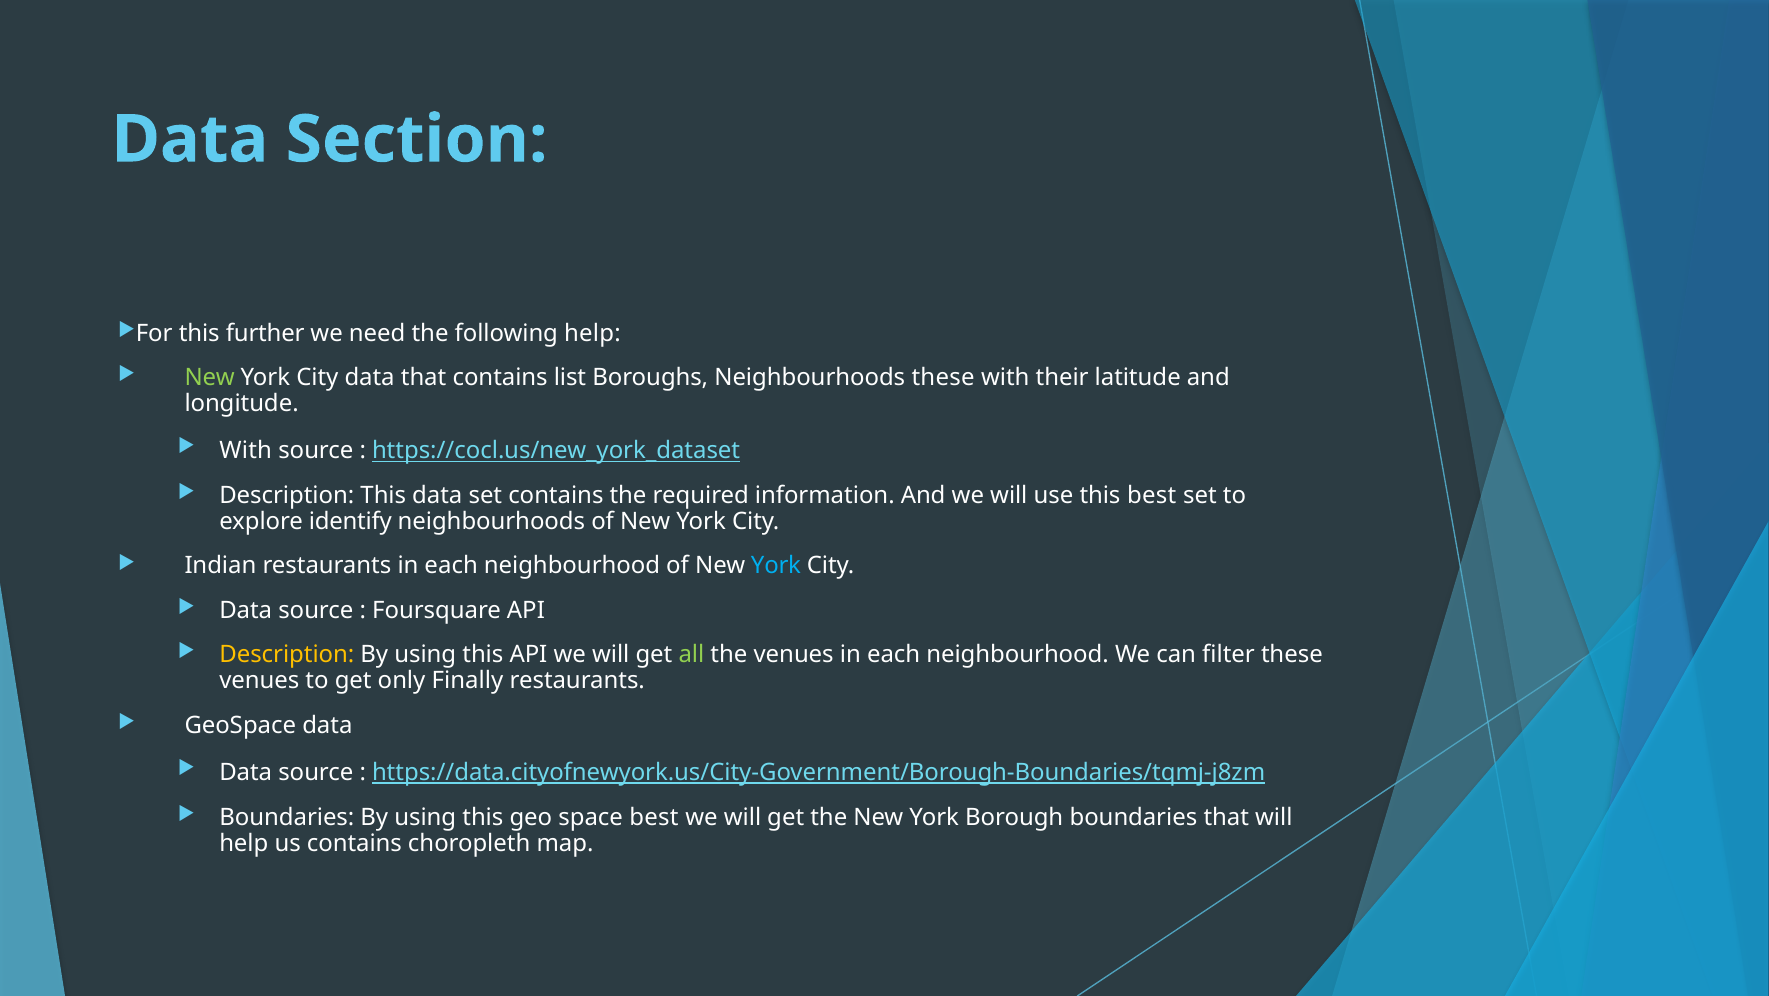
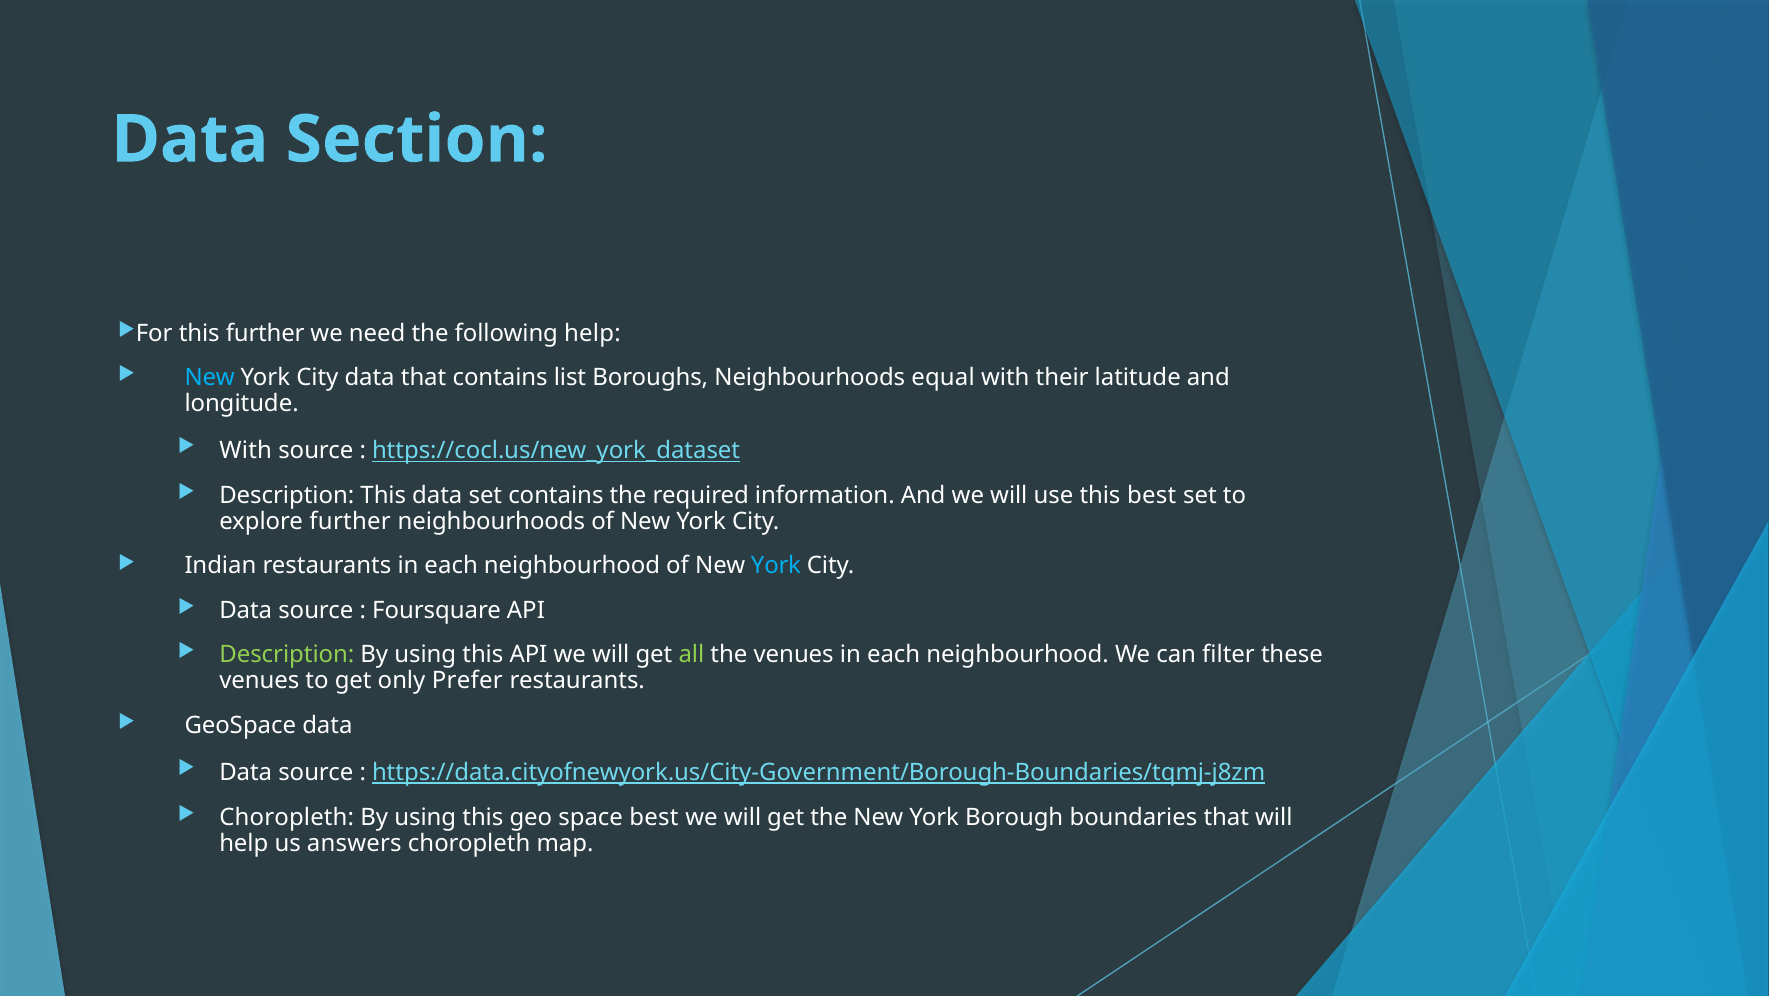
New at (210, 377) colour: light green -> light blue
Neighbourhoods these: these -> equal
explore identify: identify -> further
Description at (287, 654) colour: yellow -> light green
Finally: Finally -> Prefer
Boundaries at (287, 817): Boundaries -> Choropleth
us contains: contains -> answers
